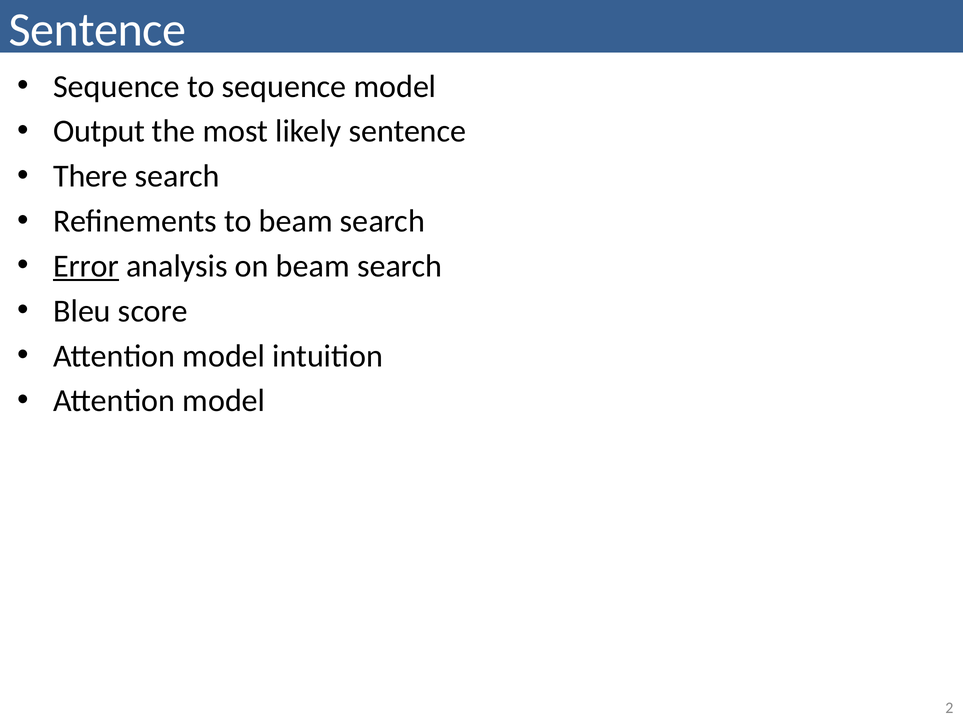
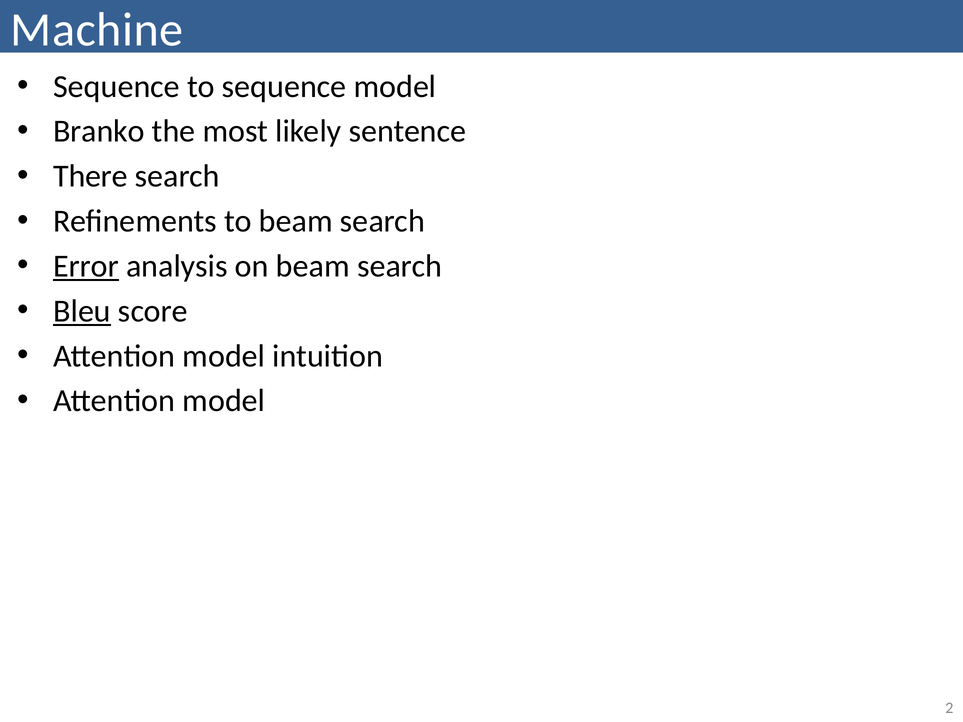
Sentence at (97, 30): Sentence -> Machine
Output: Output -> Branko
Bleu underline: none -> present
